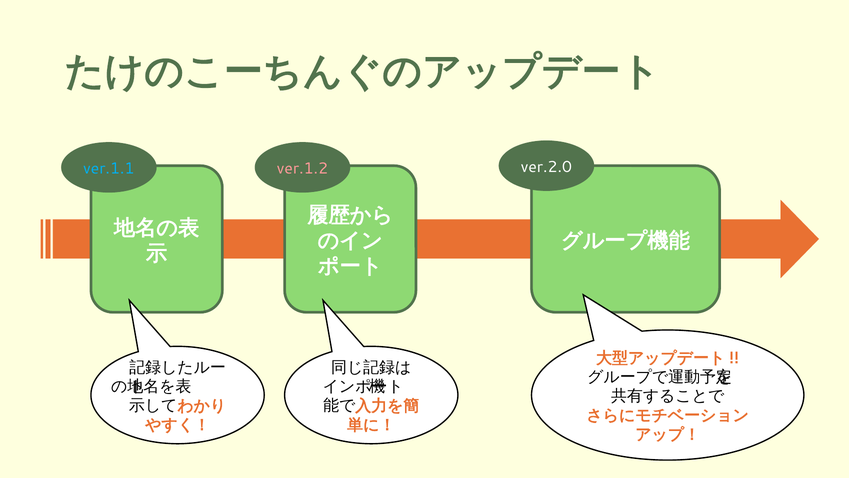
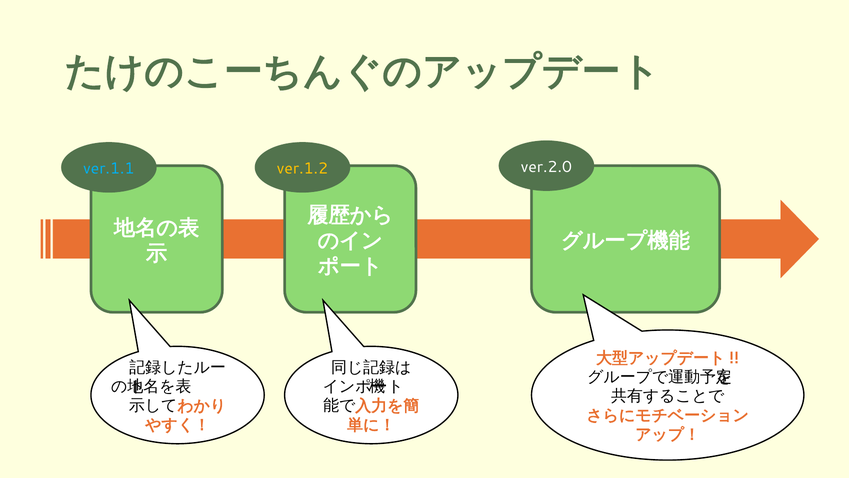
ver.1.2 colour: pink -> yellow
